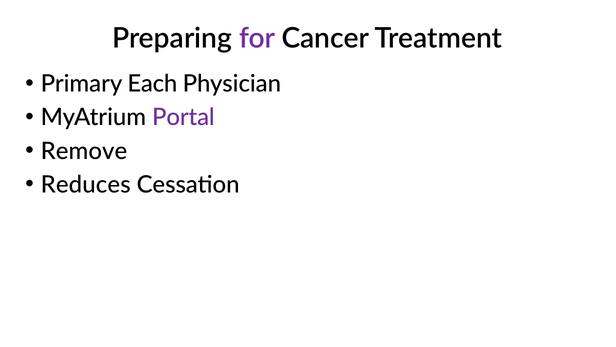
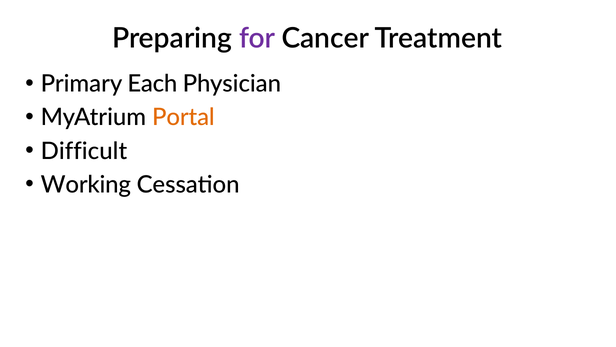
Portal colour: purple -> orange
Remove: Remove -> Difficult
Reduces: Reduces -> Working
